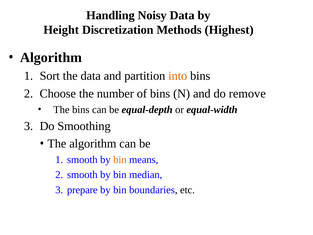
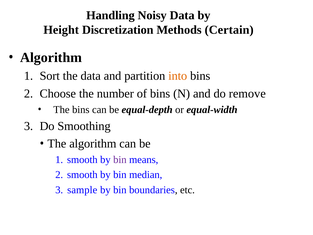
Highest: Highest -> Certain
bin at (120, 160) colour: orange -> purple
prepare: prepare -> sample
